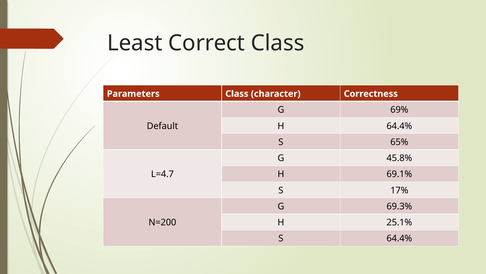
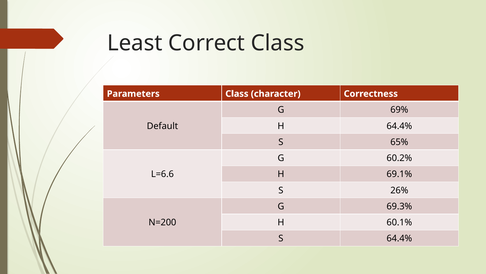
45.8%: 45.8% -> 60.2%
L=4.7: L=4.7 -> L=6.6
17%: 17% -> 26%
25.1%: 25.1% -> 60.1%
